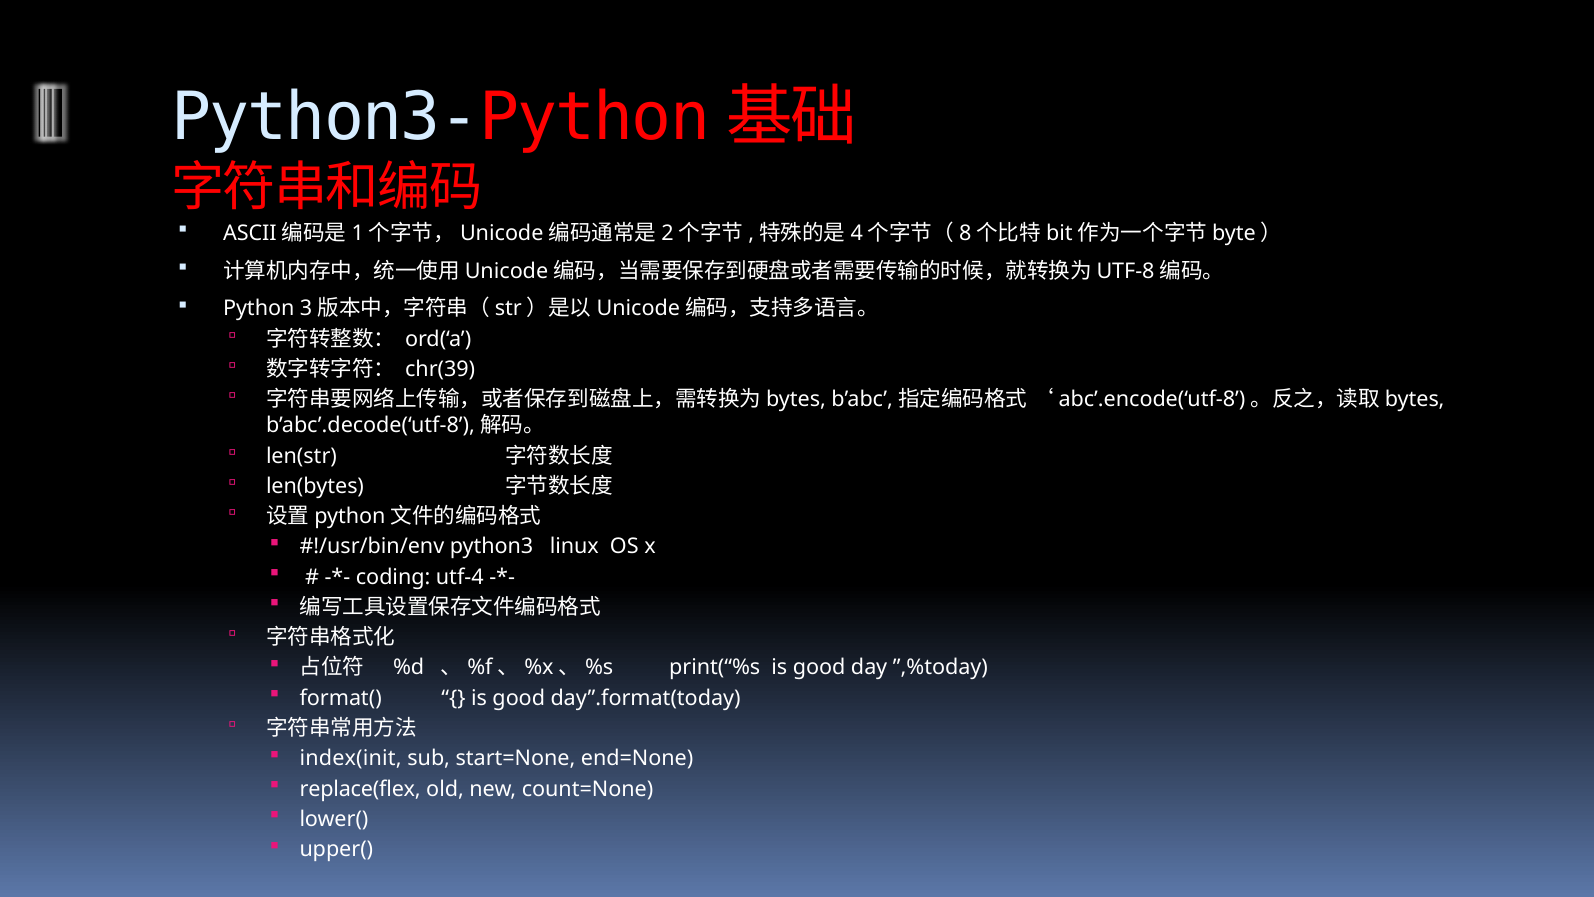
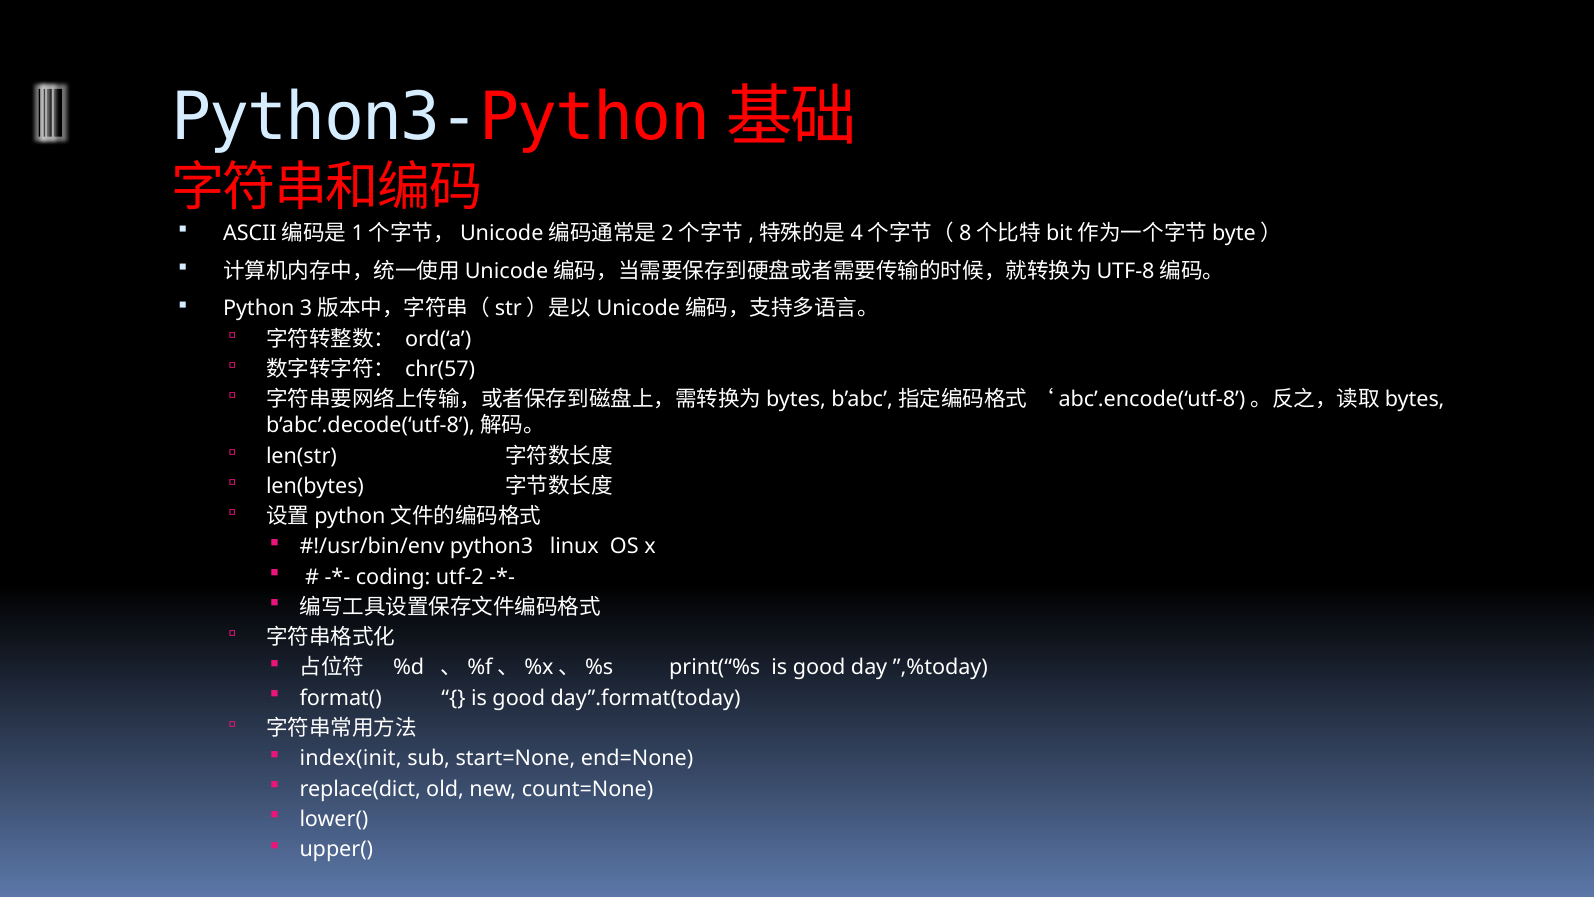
chr(39: chr(39 -> chr(57
utf-4: utf-4 -> utf-2
replace(flex: replace(flex -> replace(dict
